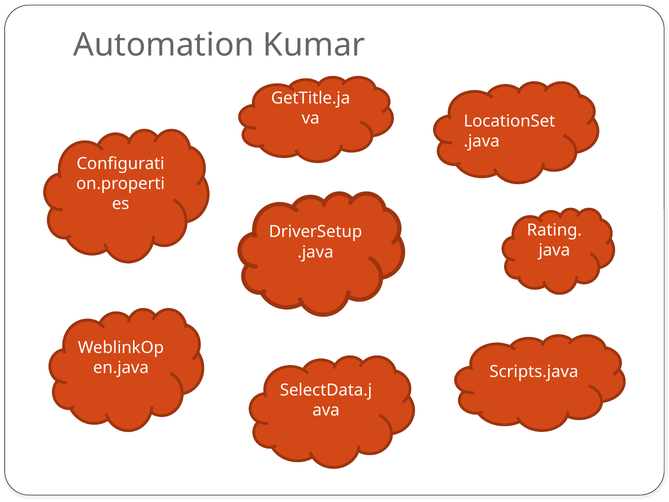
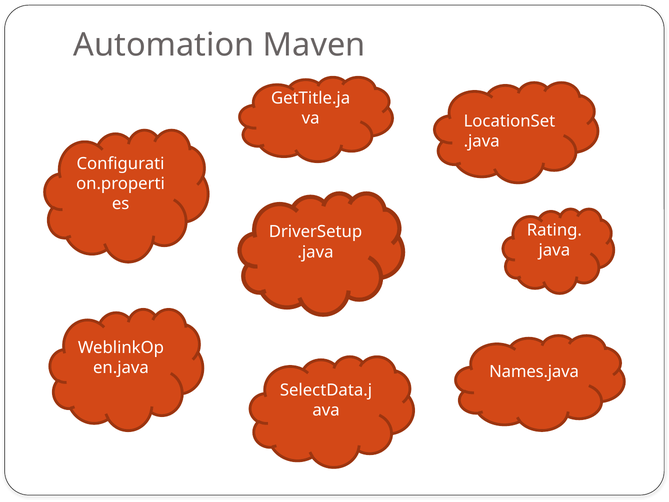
Kumar: Kumar -> Maven
Scripts.java: Scripts.java -> Names.java
